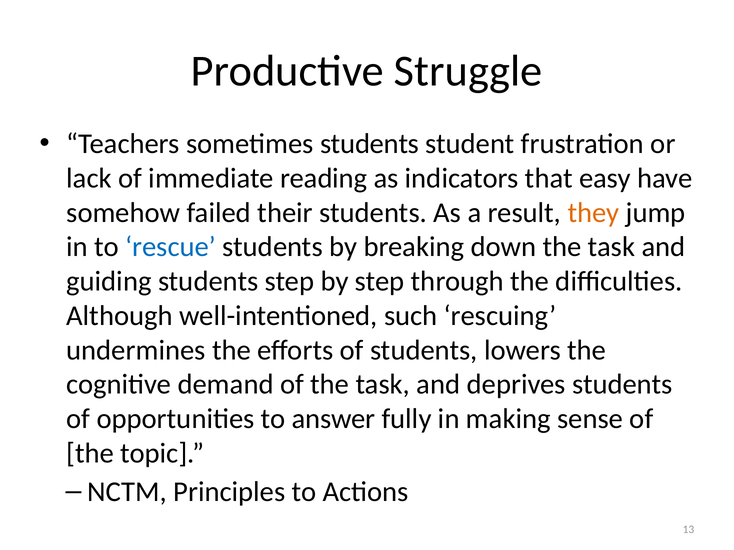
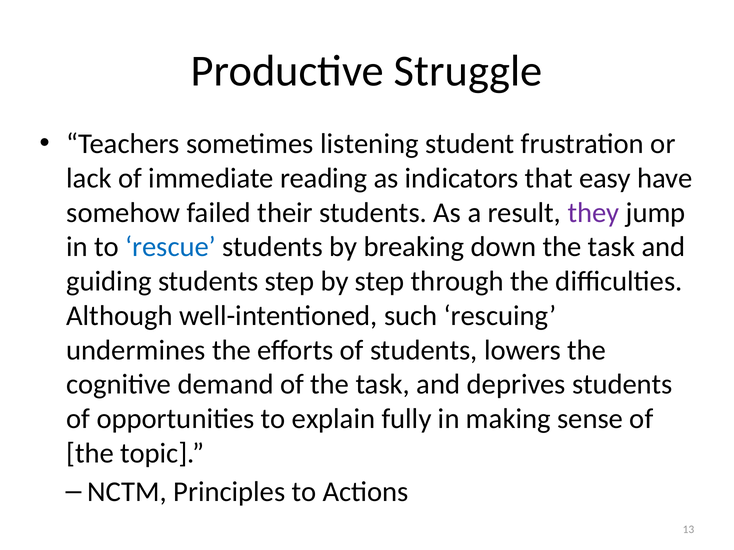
sometimes students: students -> listening
they colour: orange -> purple
answer: answer -> explain
